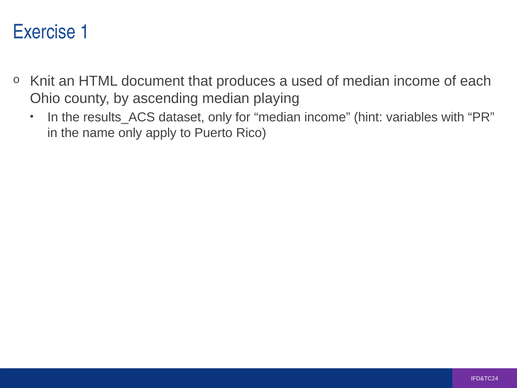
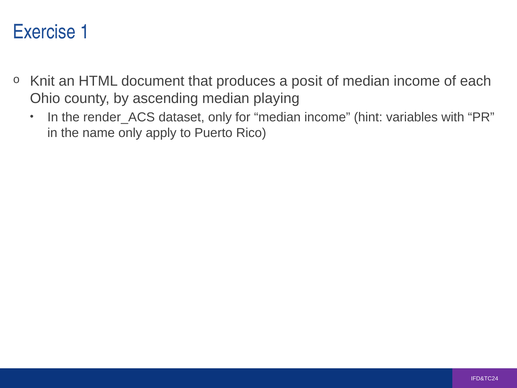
used: used -> posit
results_ACS: results_ACS -> render_ACS
